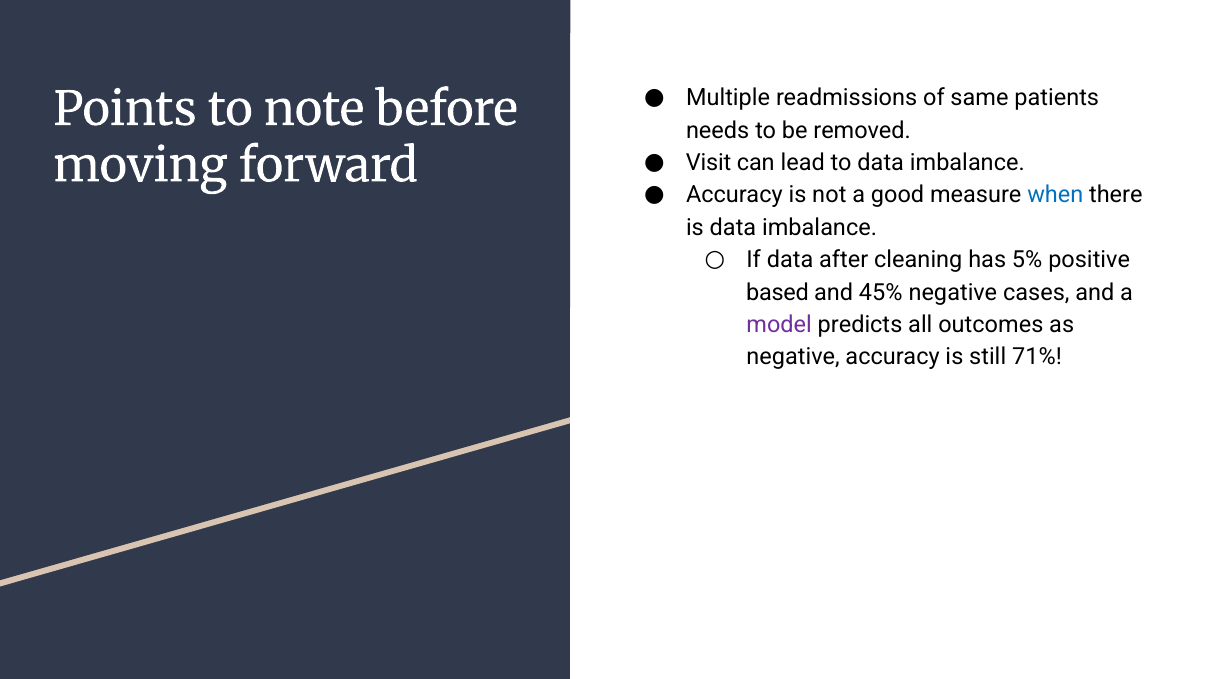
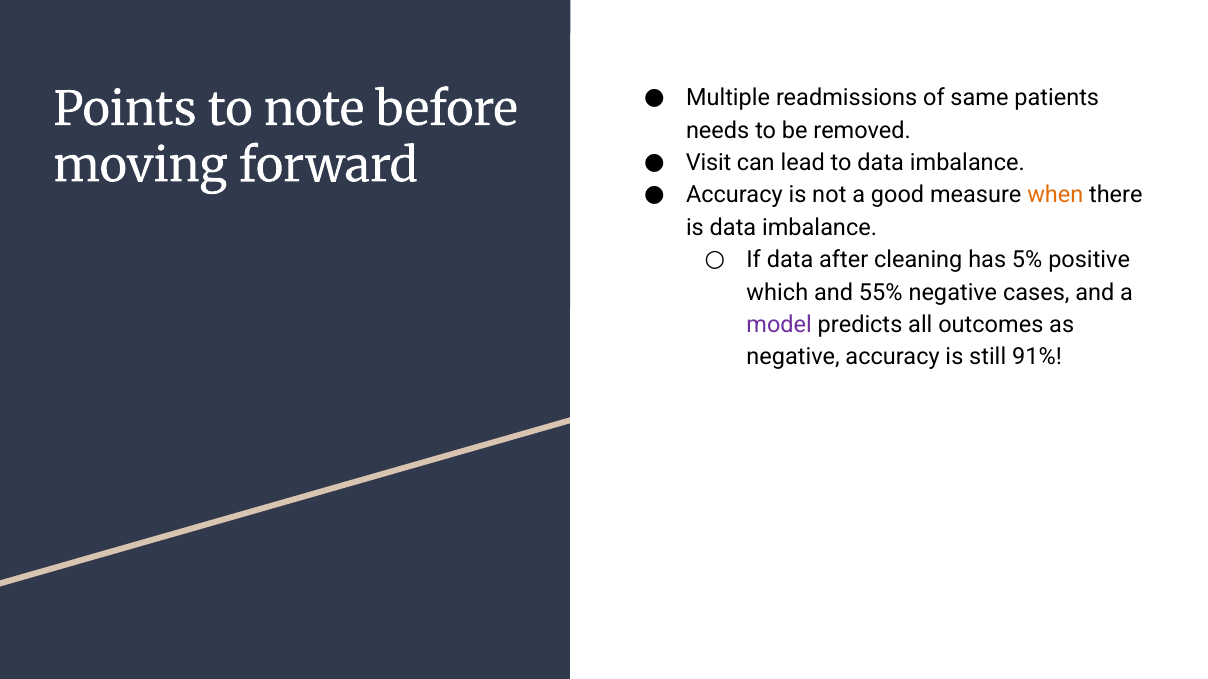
when colour: blue -> orange
based: based -> which
45%: 45% -> 55%
71%: 71% -> 91%
